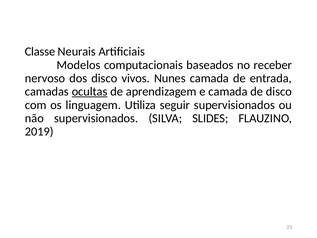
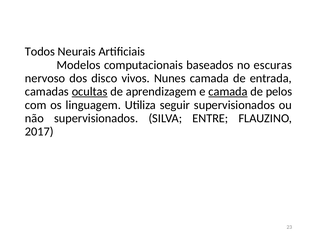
Classe: Classe -> Todos
receber: receber -> escuras
camada at (228, 92) underline: none -> present
de disco: disco -> pelos
SLIDES: SLIDES -> ENTRE
2019: 2019 -> 2017
